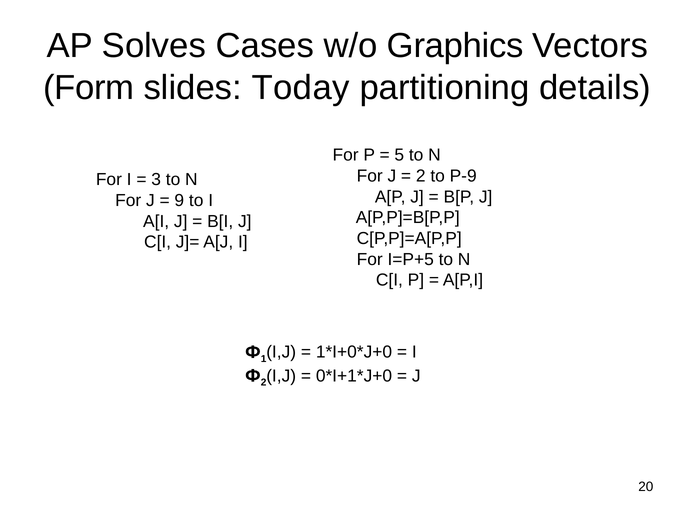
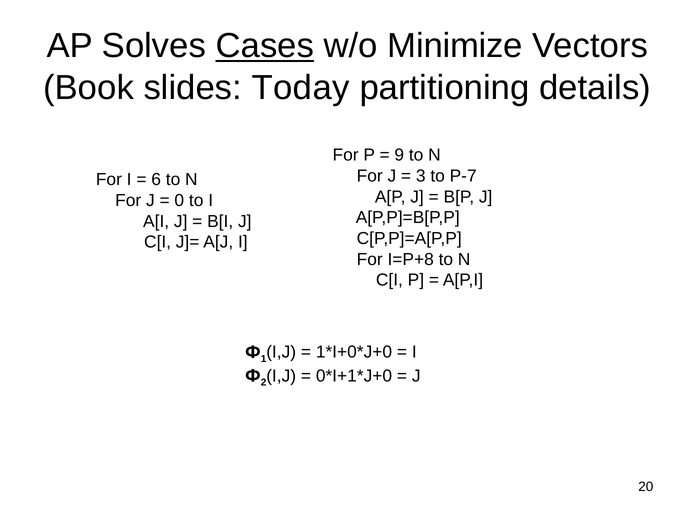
Cases underline: none -> present
Graphics: Graphics -> Minimize
Form: Form -> Book
5: 5 -> 9
2 at (421, 176): 2 -> 3
P-9: P-9 -> P-7
3: 3 -> 6
9: 9 -> 0
I=P+5: I=P+5 -> I=P+8
